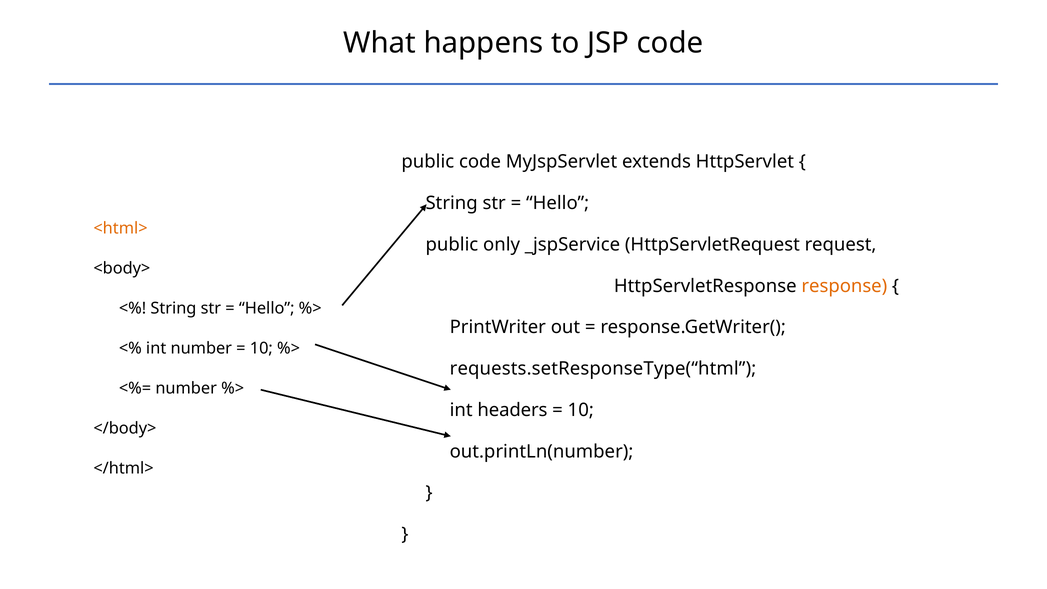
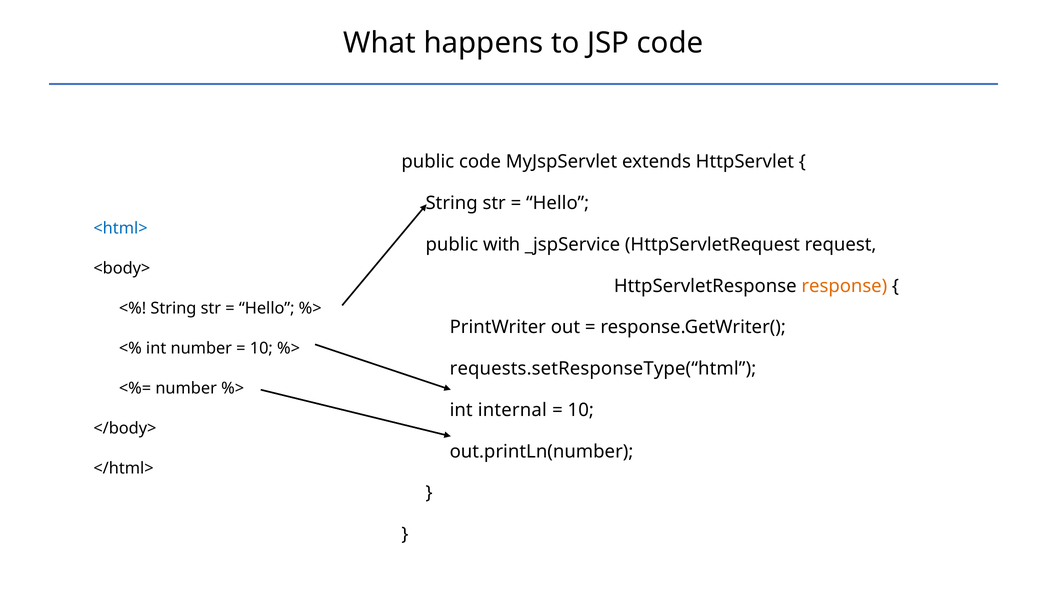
<html> colour: orange -> blue
only: only -> with
headers: headers -> internal
